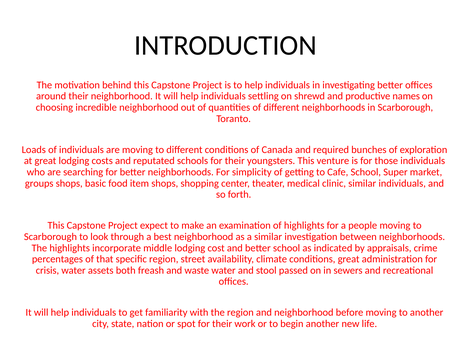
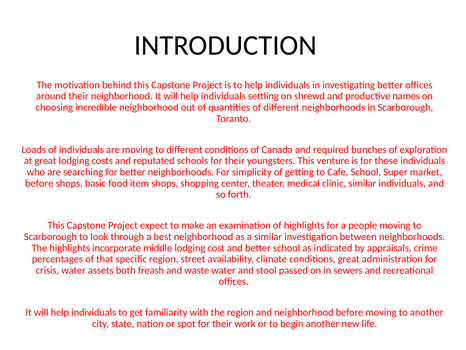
groups at (39, 183): groups -> before
